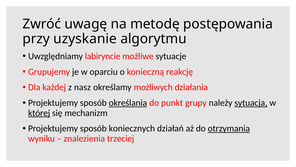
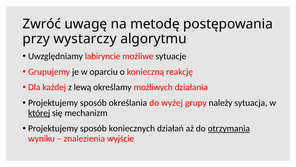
uzyskanie: uzyskanie -> wystarczy
nasz: nasz -> lewą
określania underline: present -> none
punkt: punkt -> wyżej
sytuacja underline: present -> none
trzeciej: trzeciej -> wyjście
